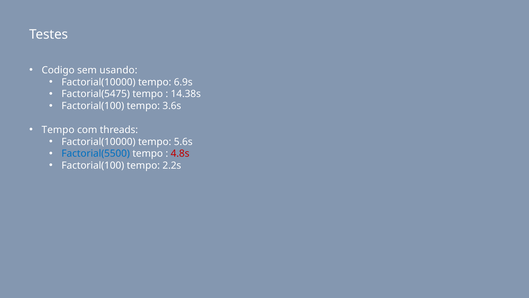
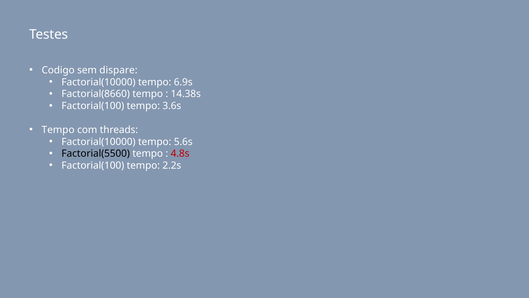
usando: usando -> dispare
Factorial(5475: Factorial(5475 -> Factorial(8660
Factorial(5500 colour: blue -> black
